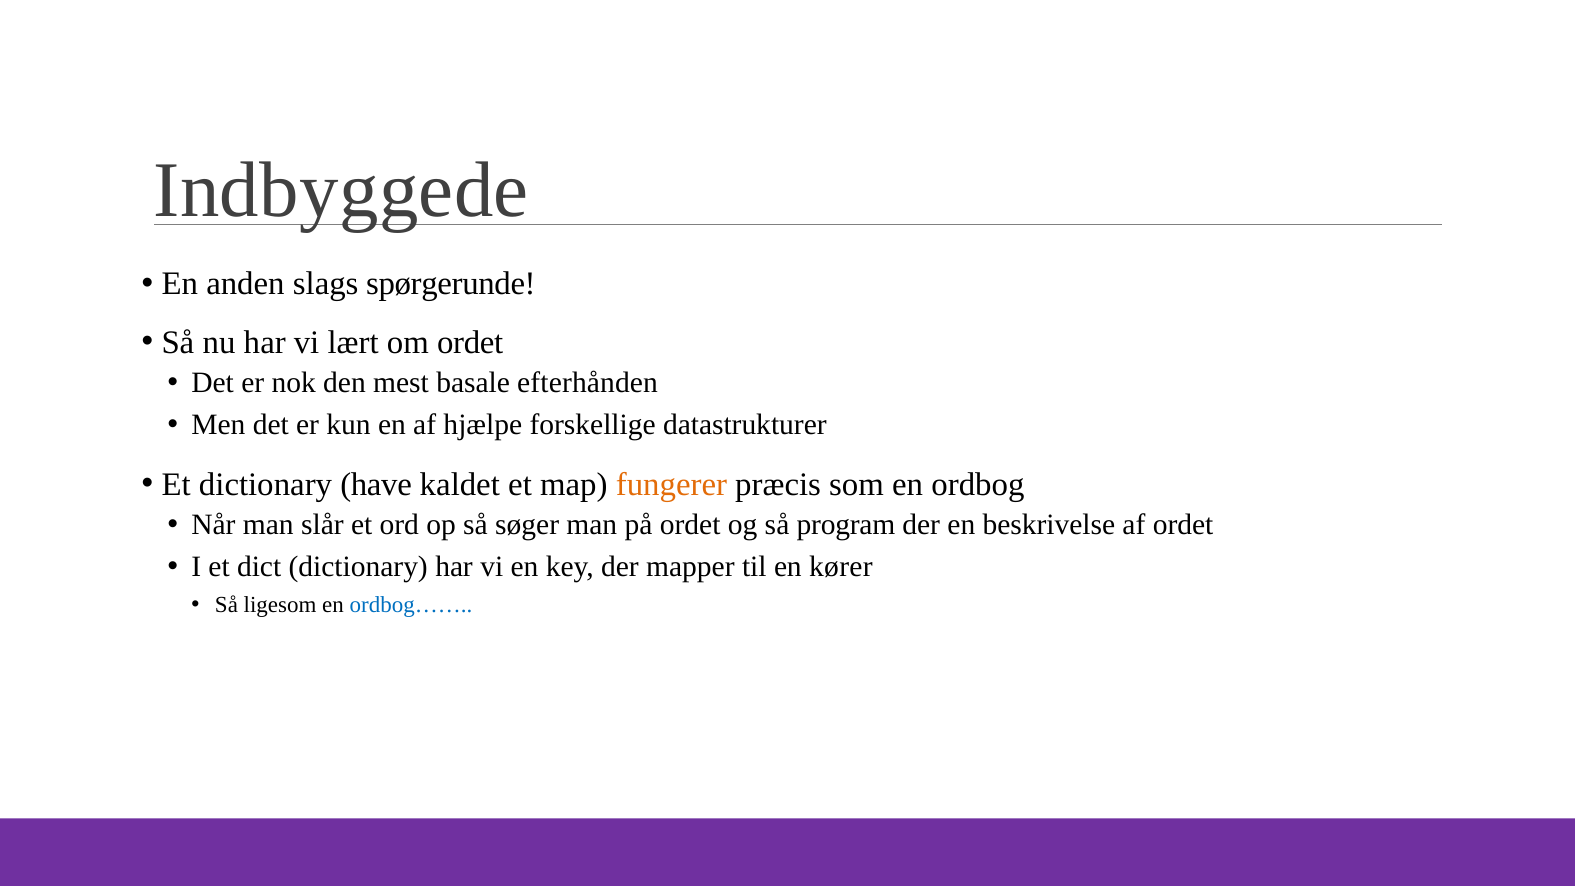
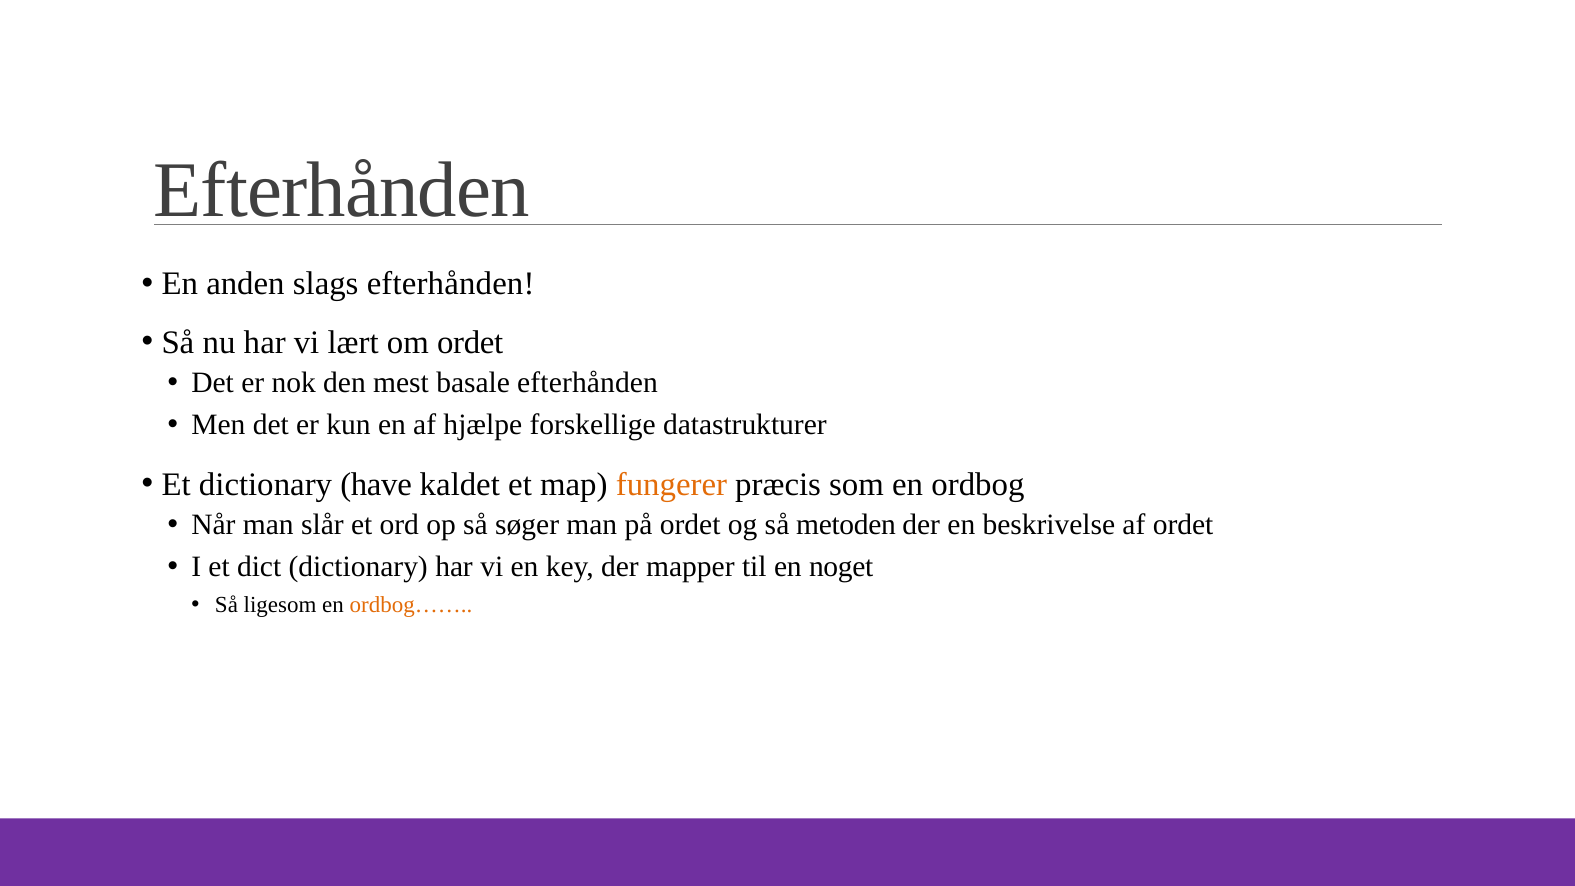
Indbyggede at (341, 190): Indbyggede -> Efterhånden
slags spørgerunde: spørgerunde -> efterhånden
program: program -> metoden
kører: kører -> noget
ordbog…… colour: blue -> orange
